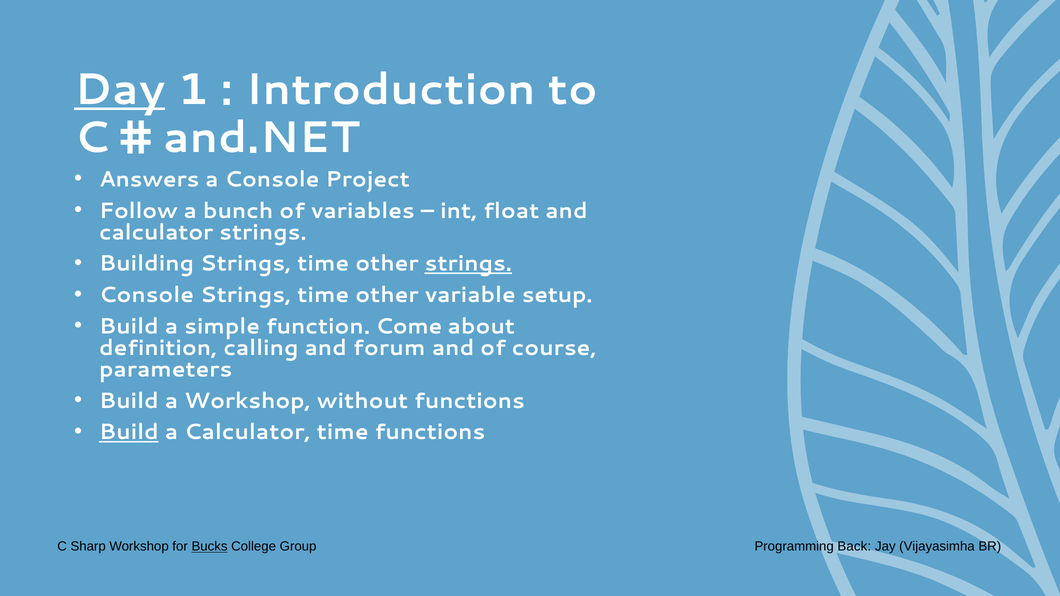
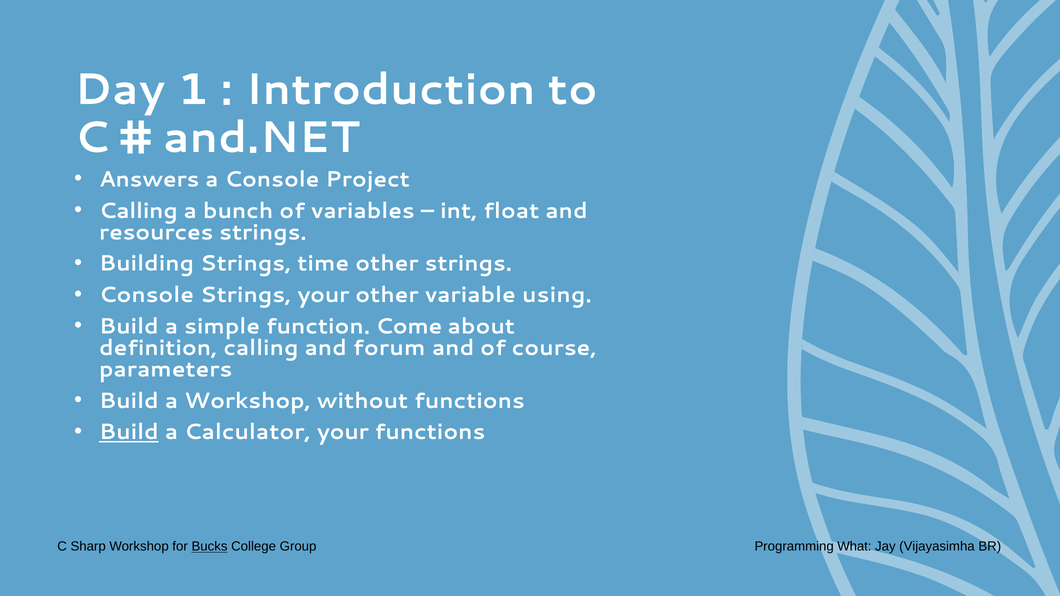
Day underline: present -> none
Follow at (138, 211): Follow -> Calling
calculator at (156, 232): calculator -> resources
strings at (468, 264) underline: present -> none
time at (323, 295): time -> your
setup: setup -> using
Calculator time: time -> your
Back: Back -> What
